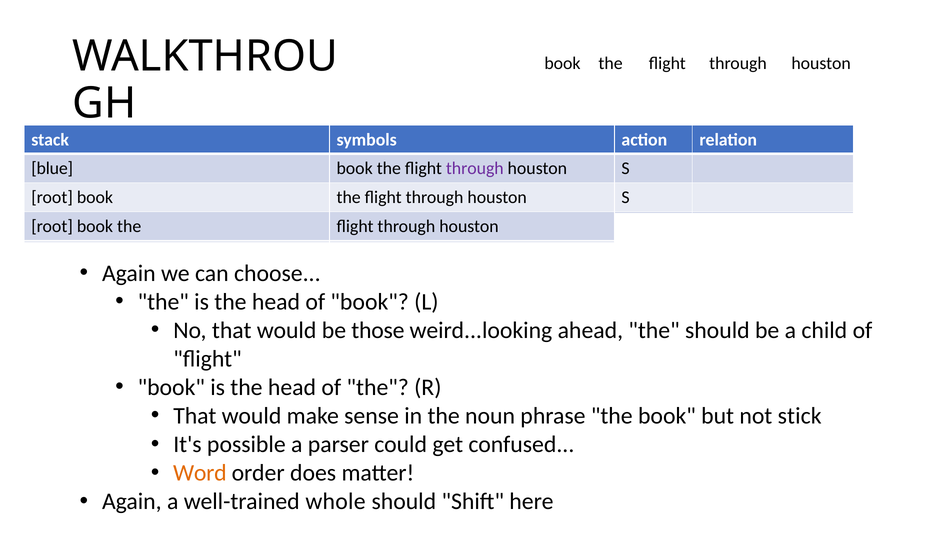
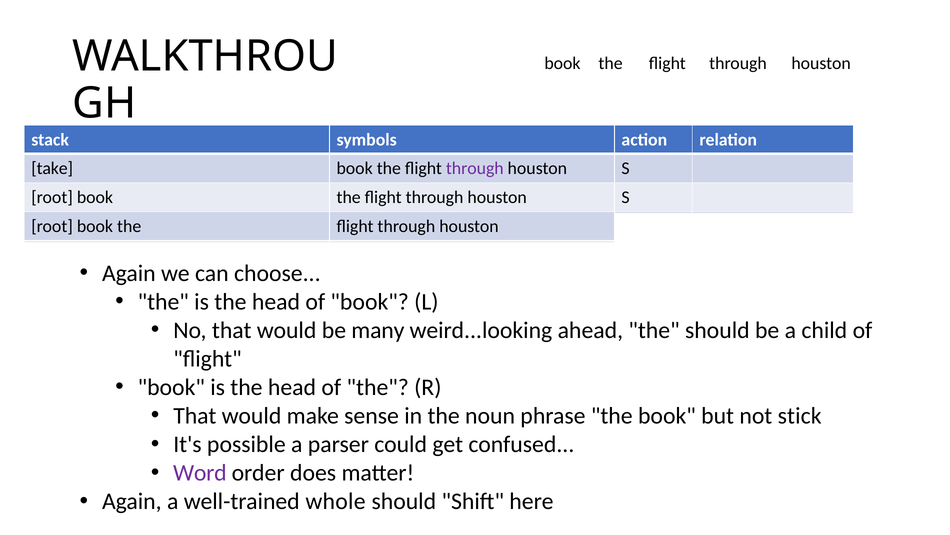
blue: blue -> take
those: those -> many
Word colour: orange -> purple
